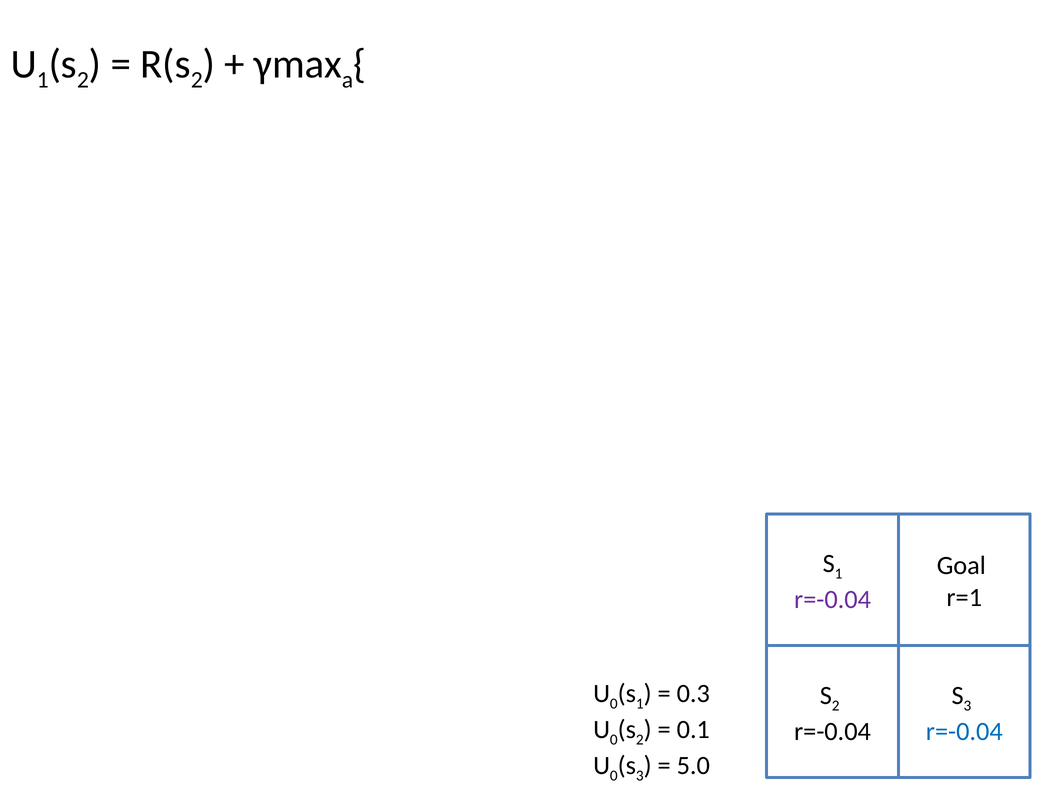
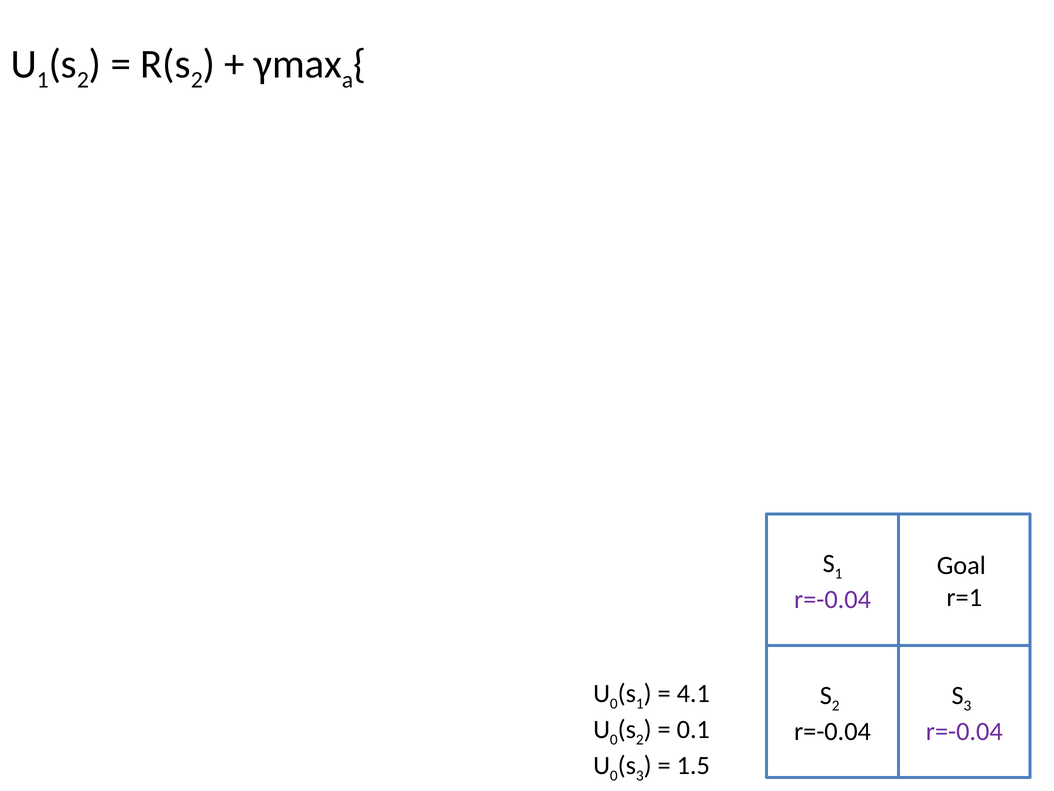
0.3: 0.3 -> 4.1
r=-0.04 at (964, 731) colour: blue -> purple
5.0: 5.0 -> 1.5
